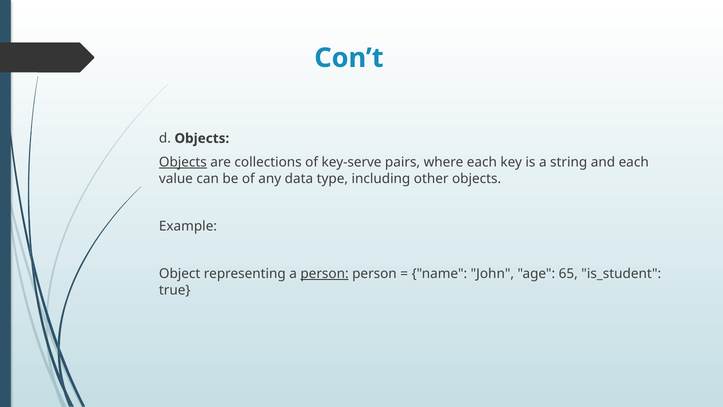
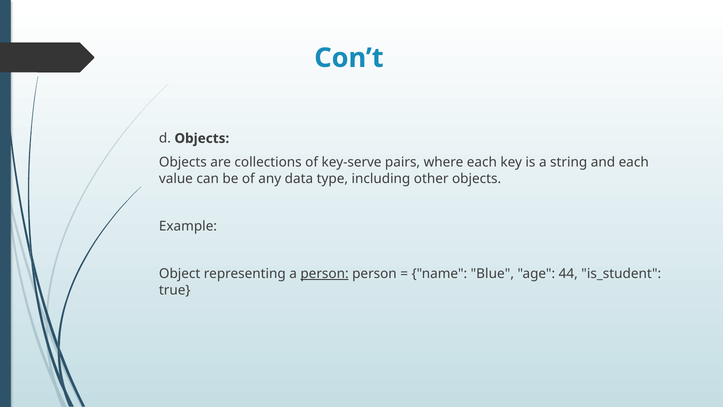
Objects at (183, 162) underline: present -> none
John: John -> Blue
65: 65 -> 44
